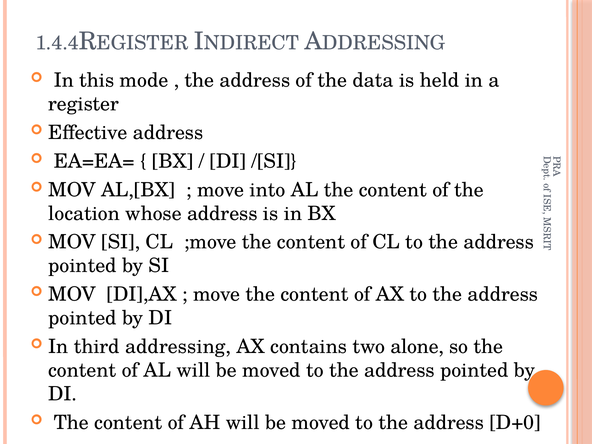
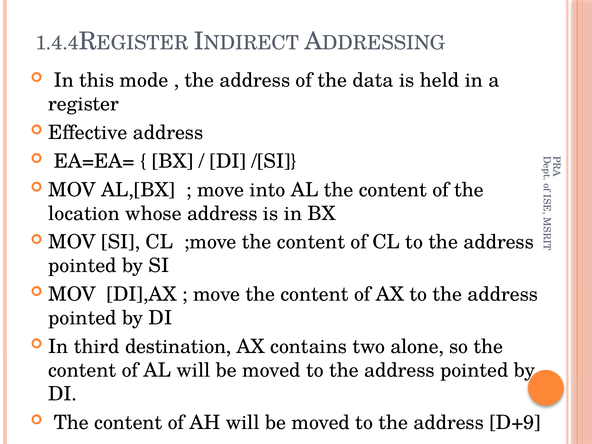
addressing: addressing -> destination
D+0: D+0 -> D+9
